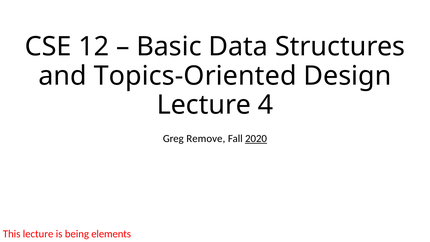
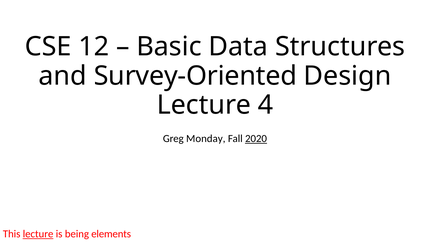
Topics-Oriented: Topics-Oriented -> Survey-Oriented
Remove: Remove -> Monday
lecture at (38, 234) underline: none -> present
